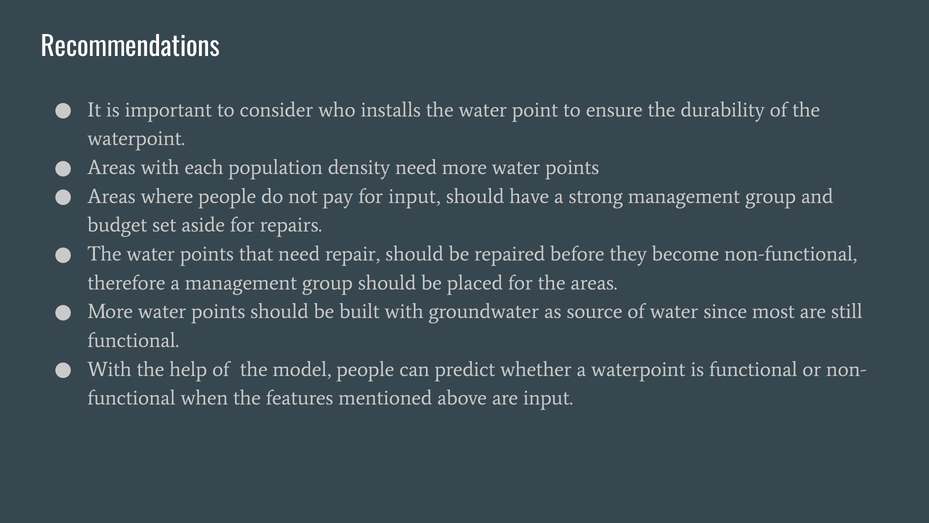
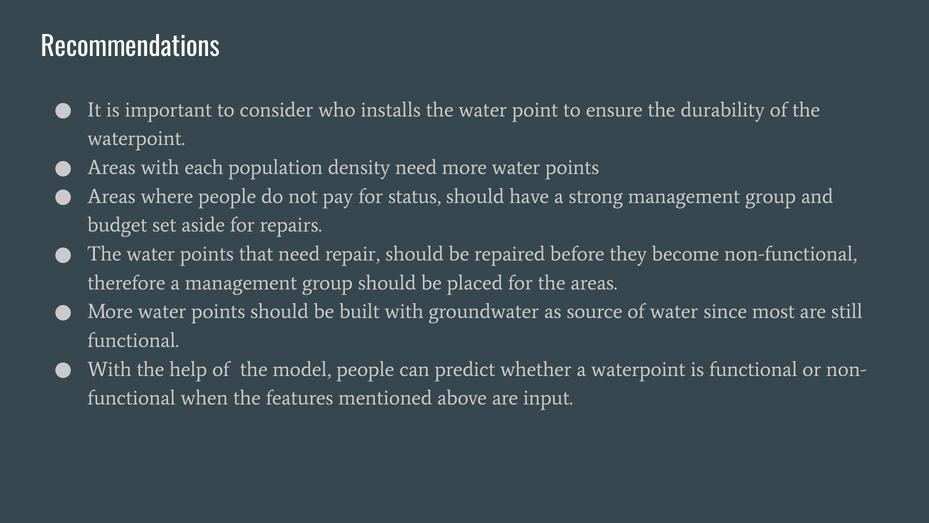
for input: input -> status
